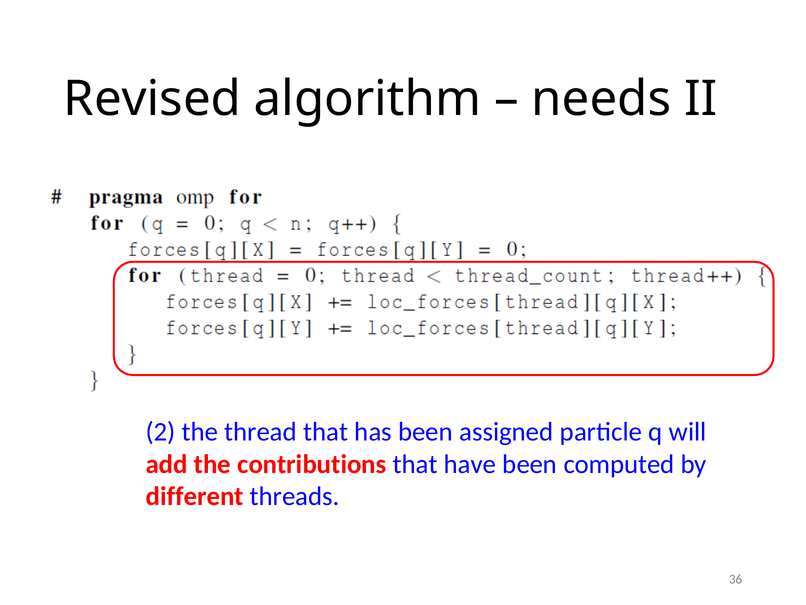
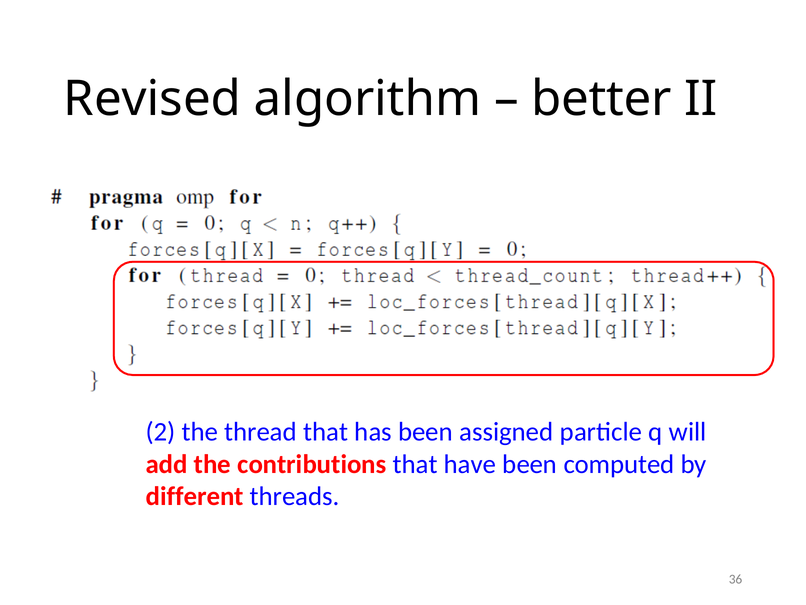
needs: needs -> better
